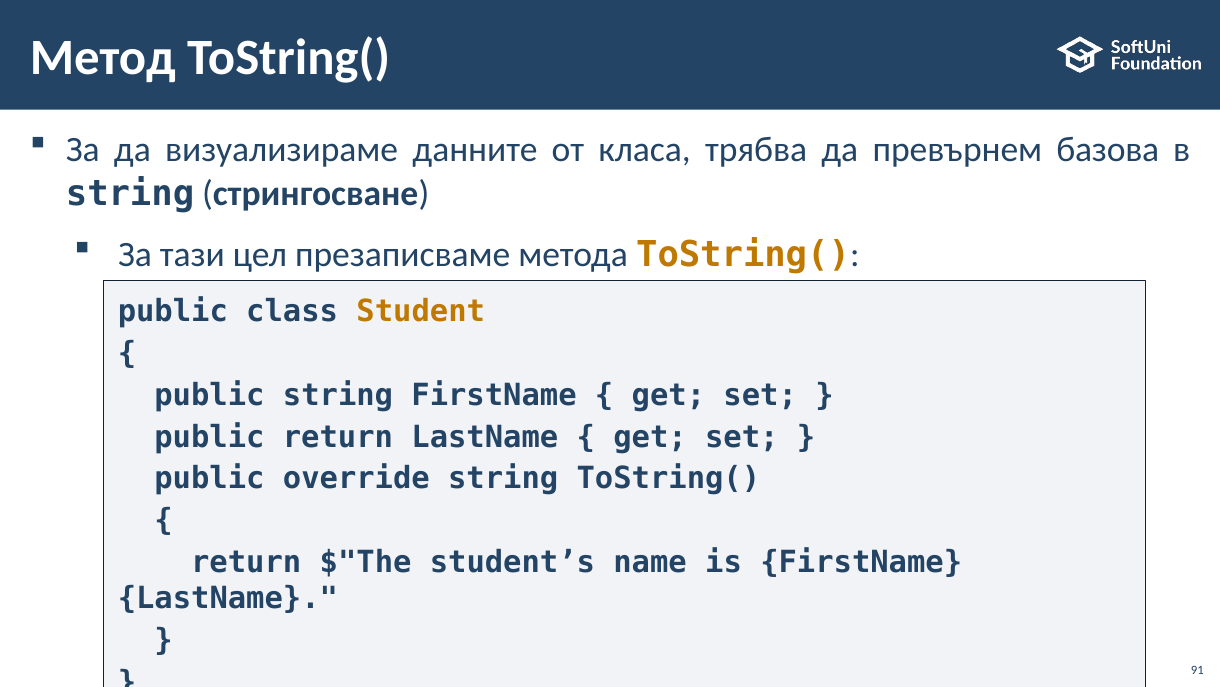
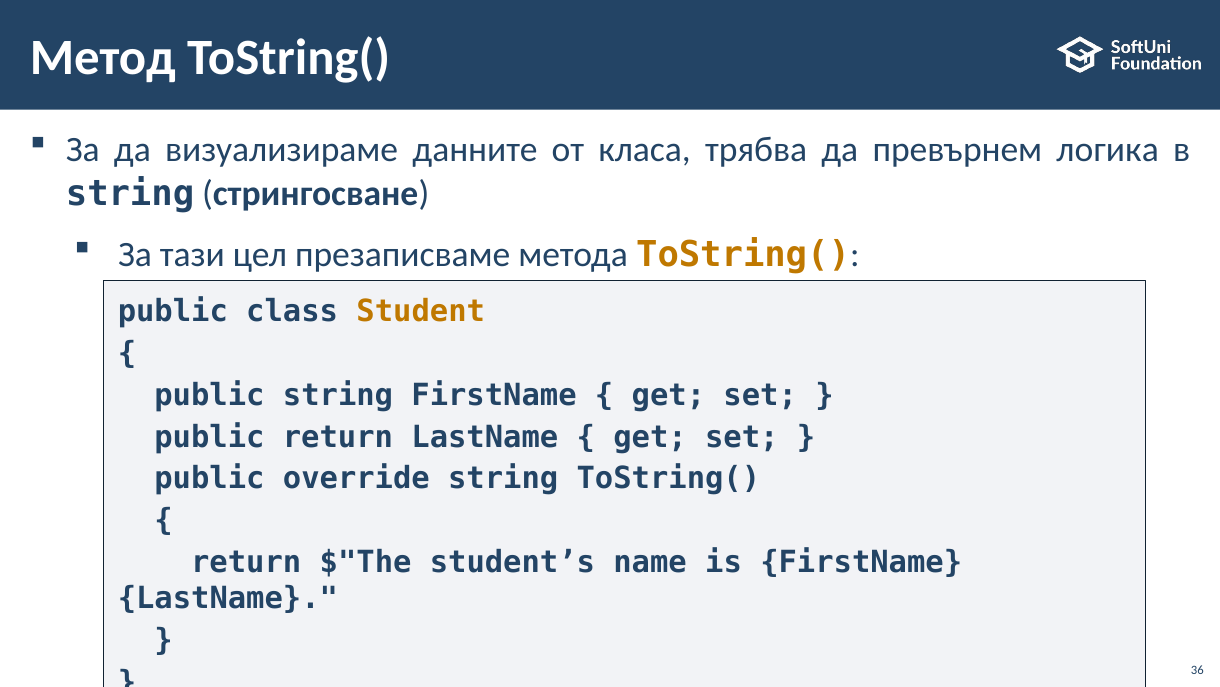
базова: базова -> логика
91: 91 -> 36
